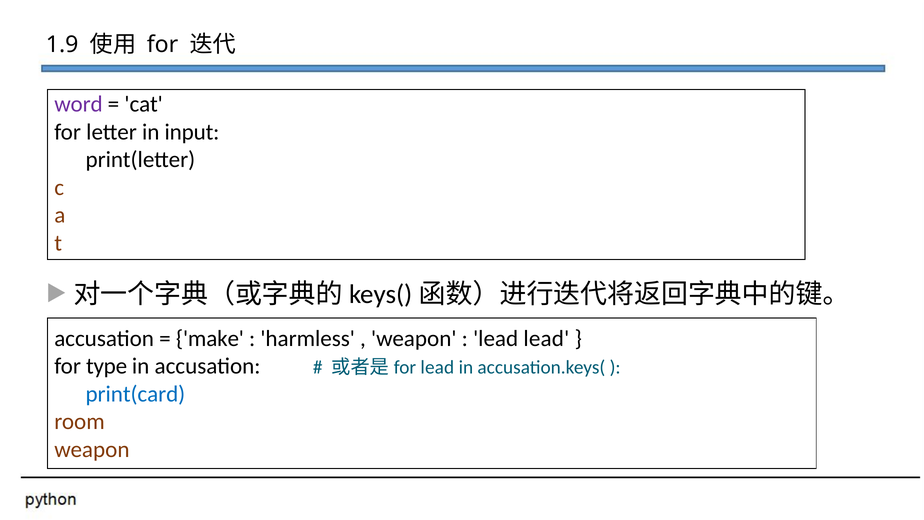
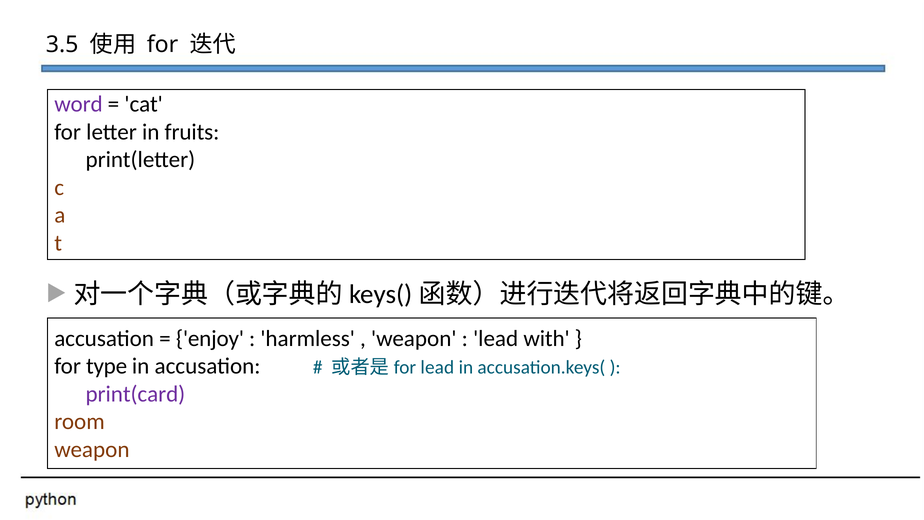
1.9: 1.9 -> 3.5
input: input -> fruits
make: make -> enjoy
lead lead: lead -> with
print(card colour: blue -> purple
